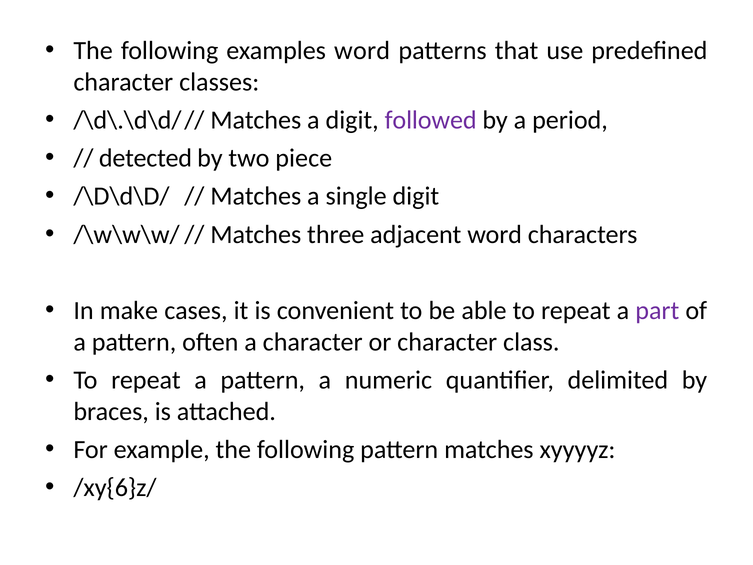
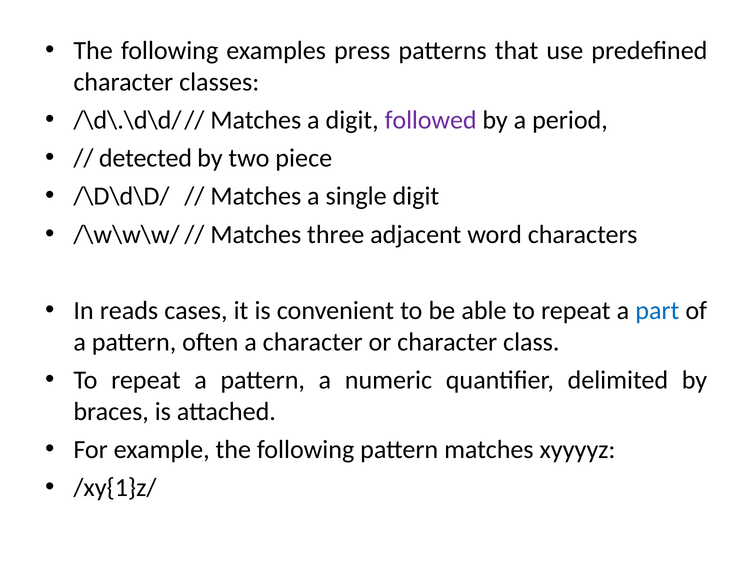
examples word: word -> press
make: make -> reads
part colour: purple -> blue
/xy{6}z/: /xy{6}z/ -> /xy{1}z/
